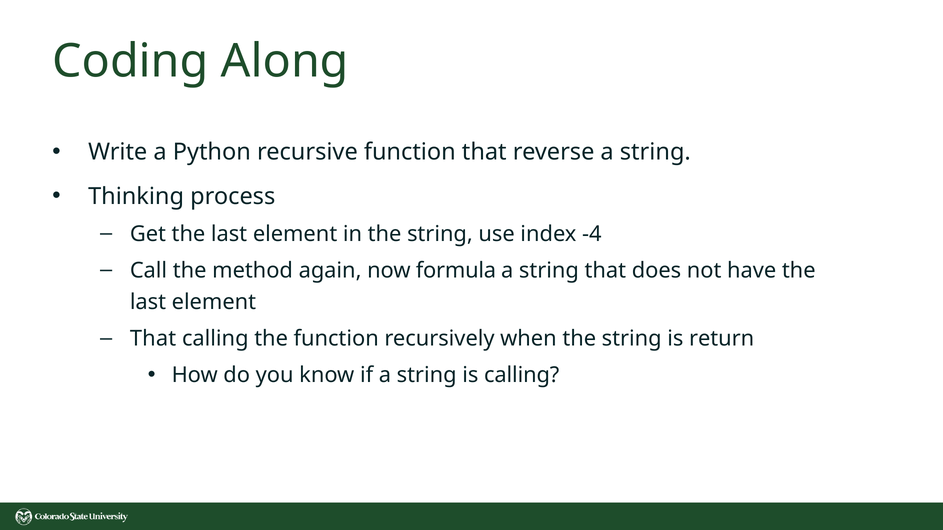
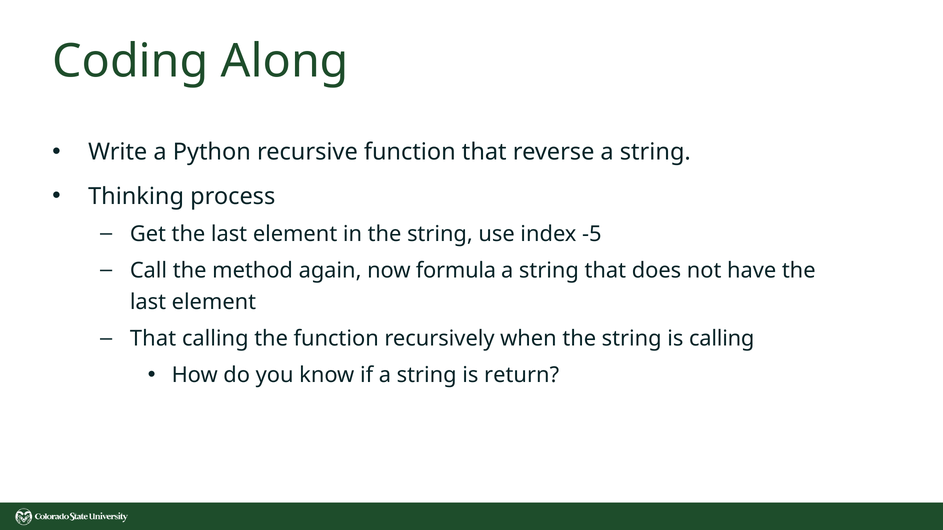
-4: -4 -> -5
is return: return -> calling
is calling: calling -> return
